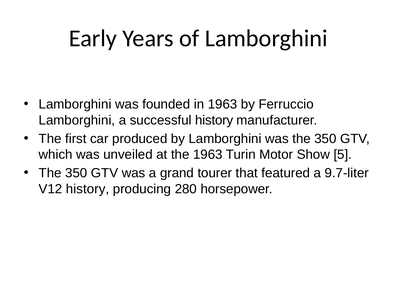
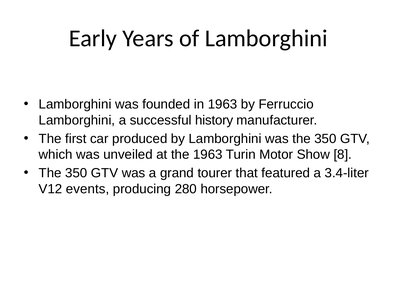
5: 5 -> 8
9.7-liter: 9.7-liter -> 3.4-liter
V12 history: history -> events
